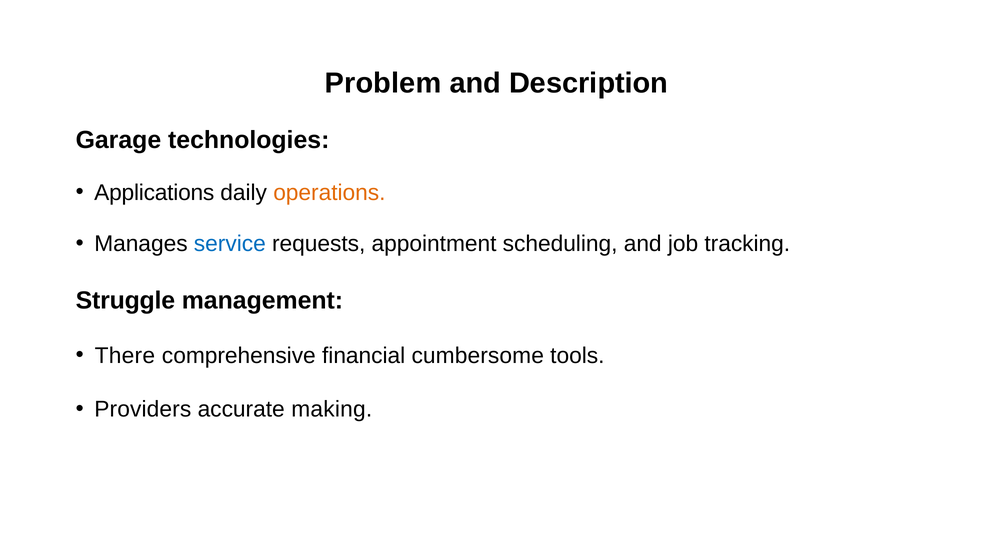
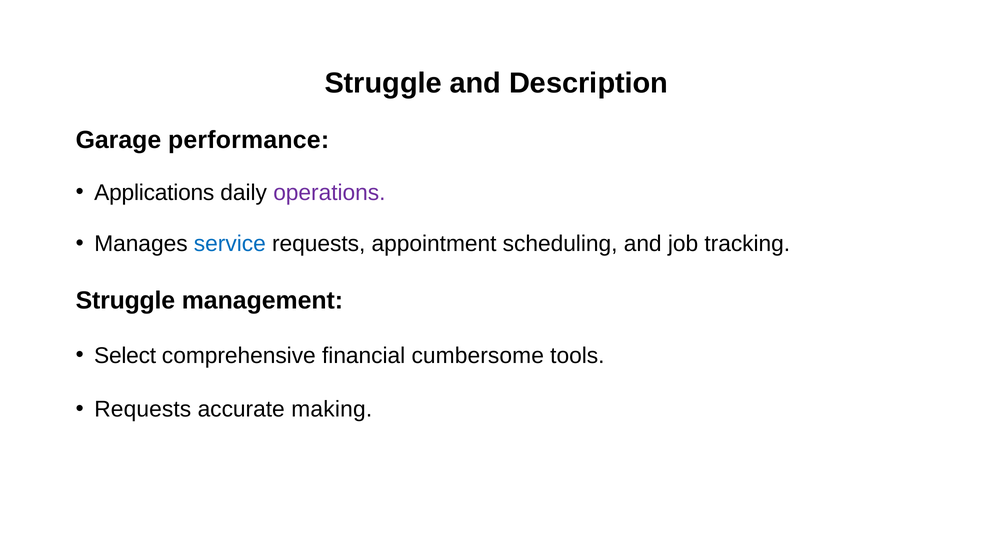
Problem at (383, 84): Problem -> Struggle
technologies: technologies -> performance
operations colour: orange -> purple
There: There -> Select
Providers at (143, 410): Providers -> Requests
